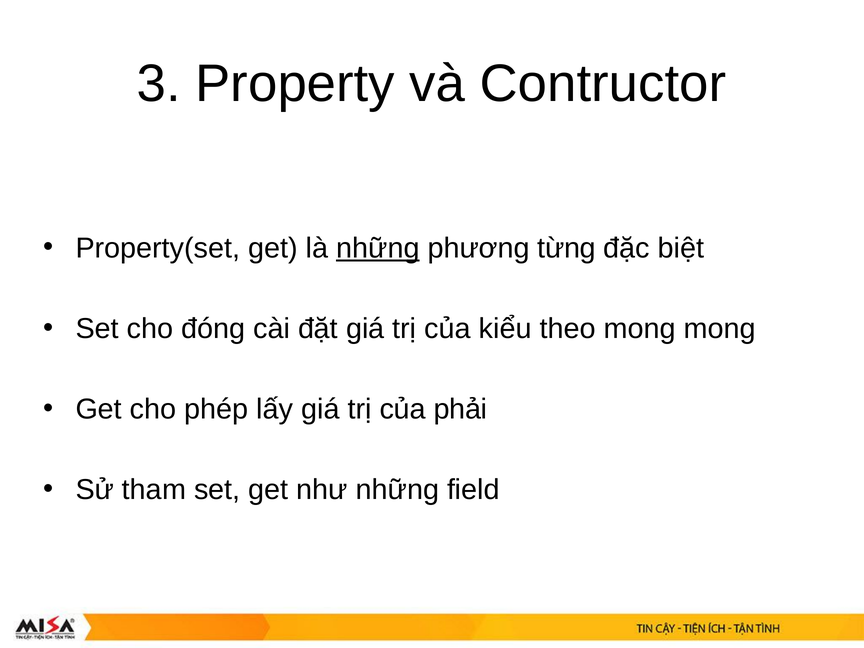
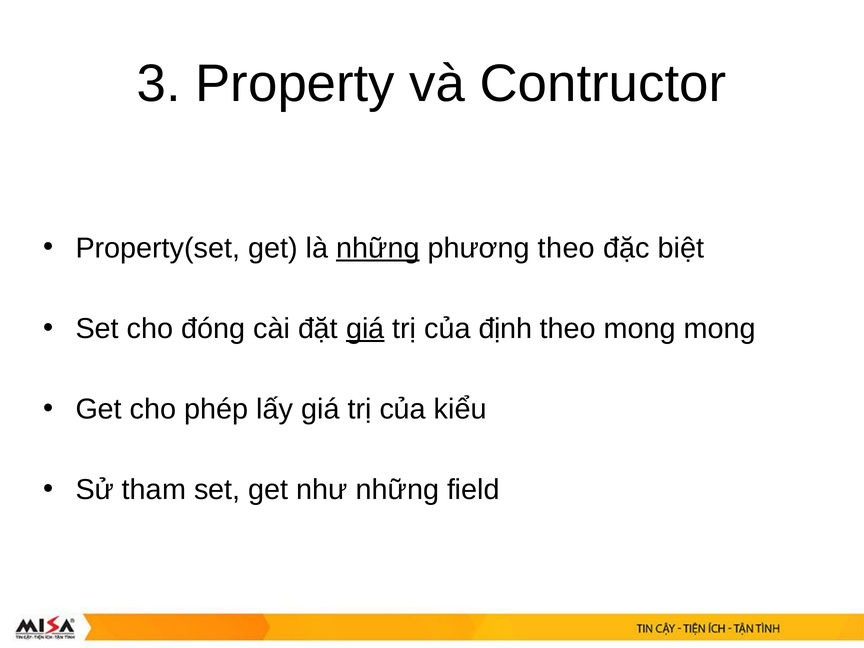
phương từng: từng -> theo
giá at (365, 329) underline: none -> present
kiểu: kiểu -> định
phải: phải -> kiểu
